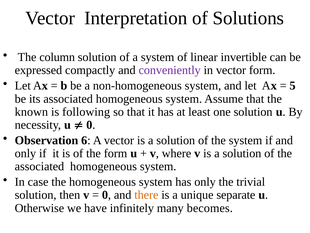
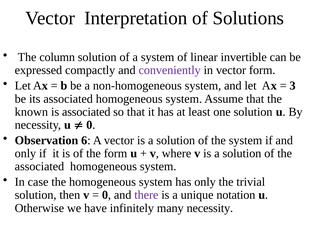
5: 5 -> 3
is following: following -> associated
there colour: orange -> purple
separate: separate -> notation
many becomes: becomes -> necessity
